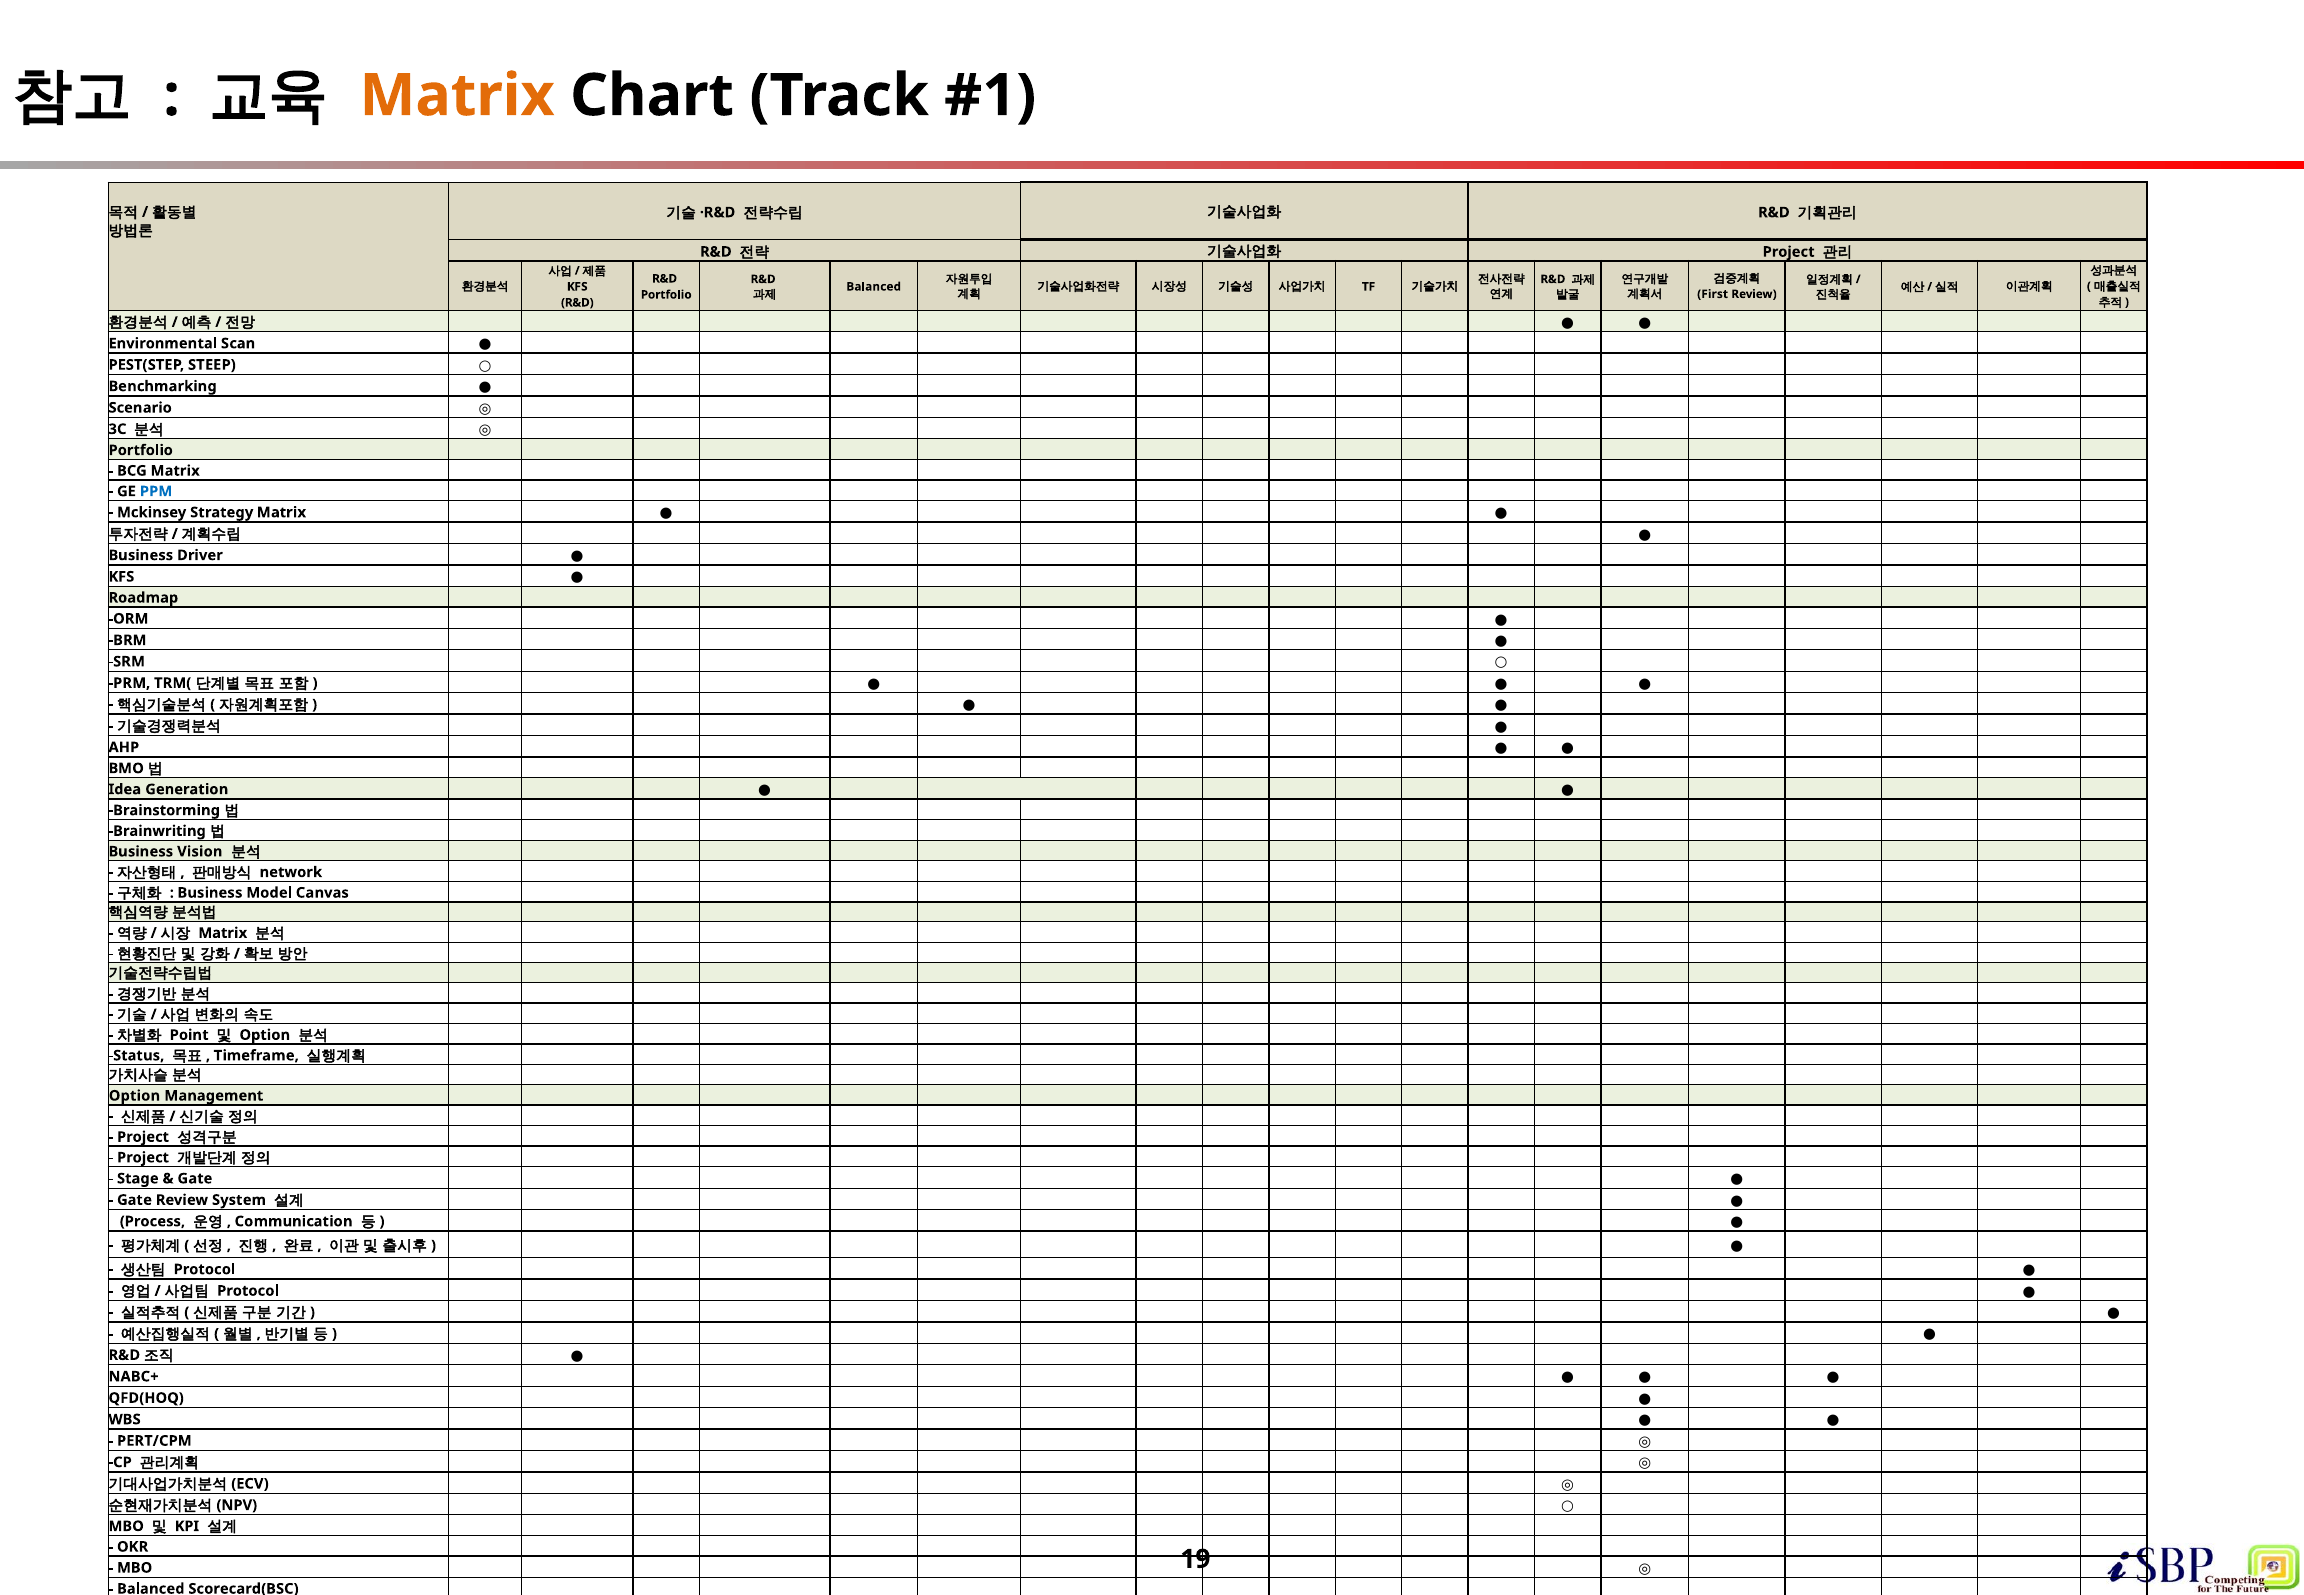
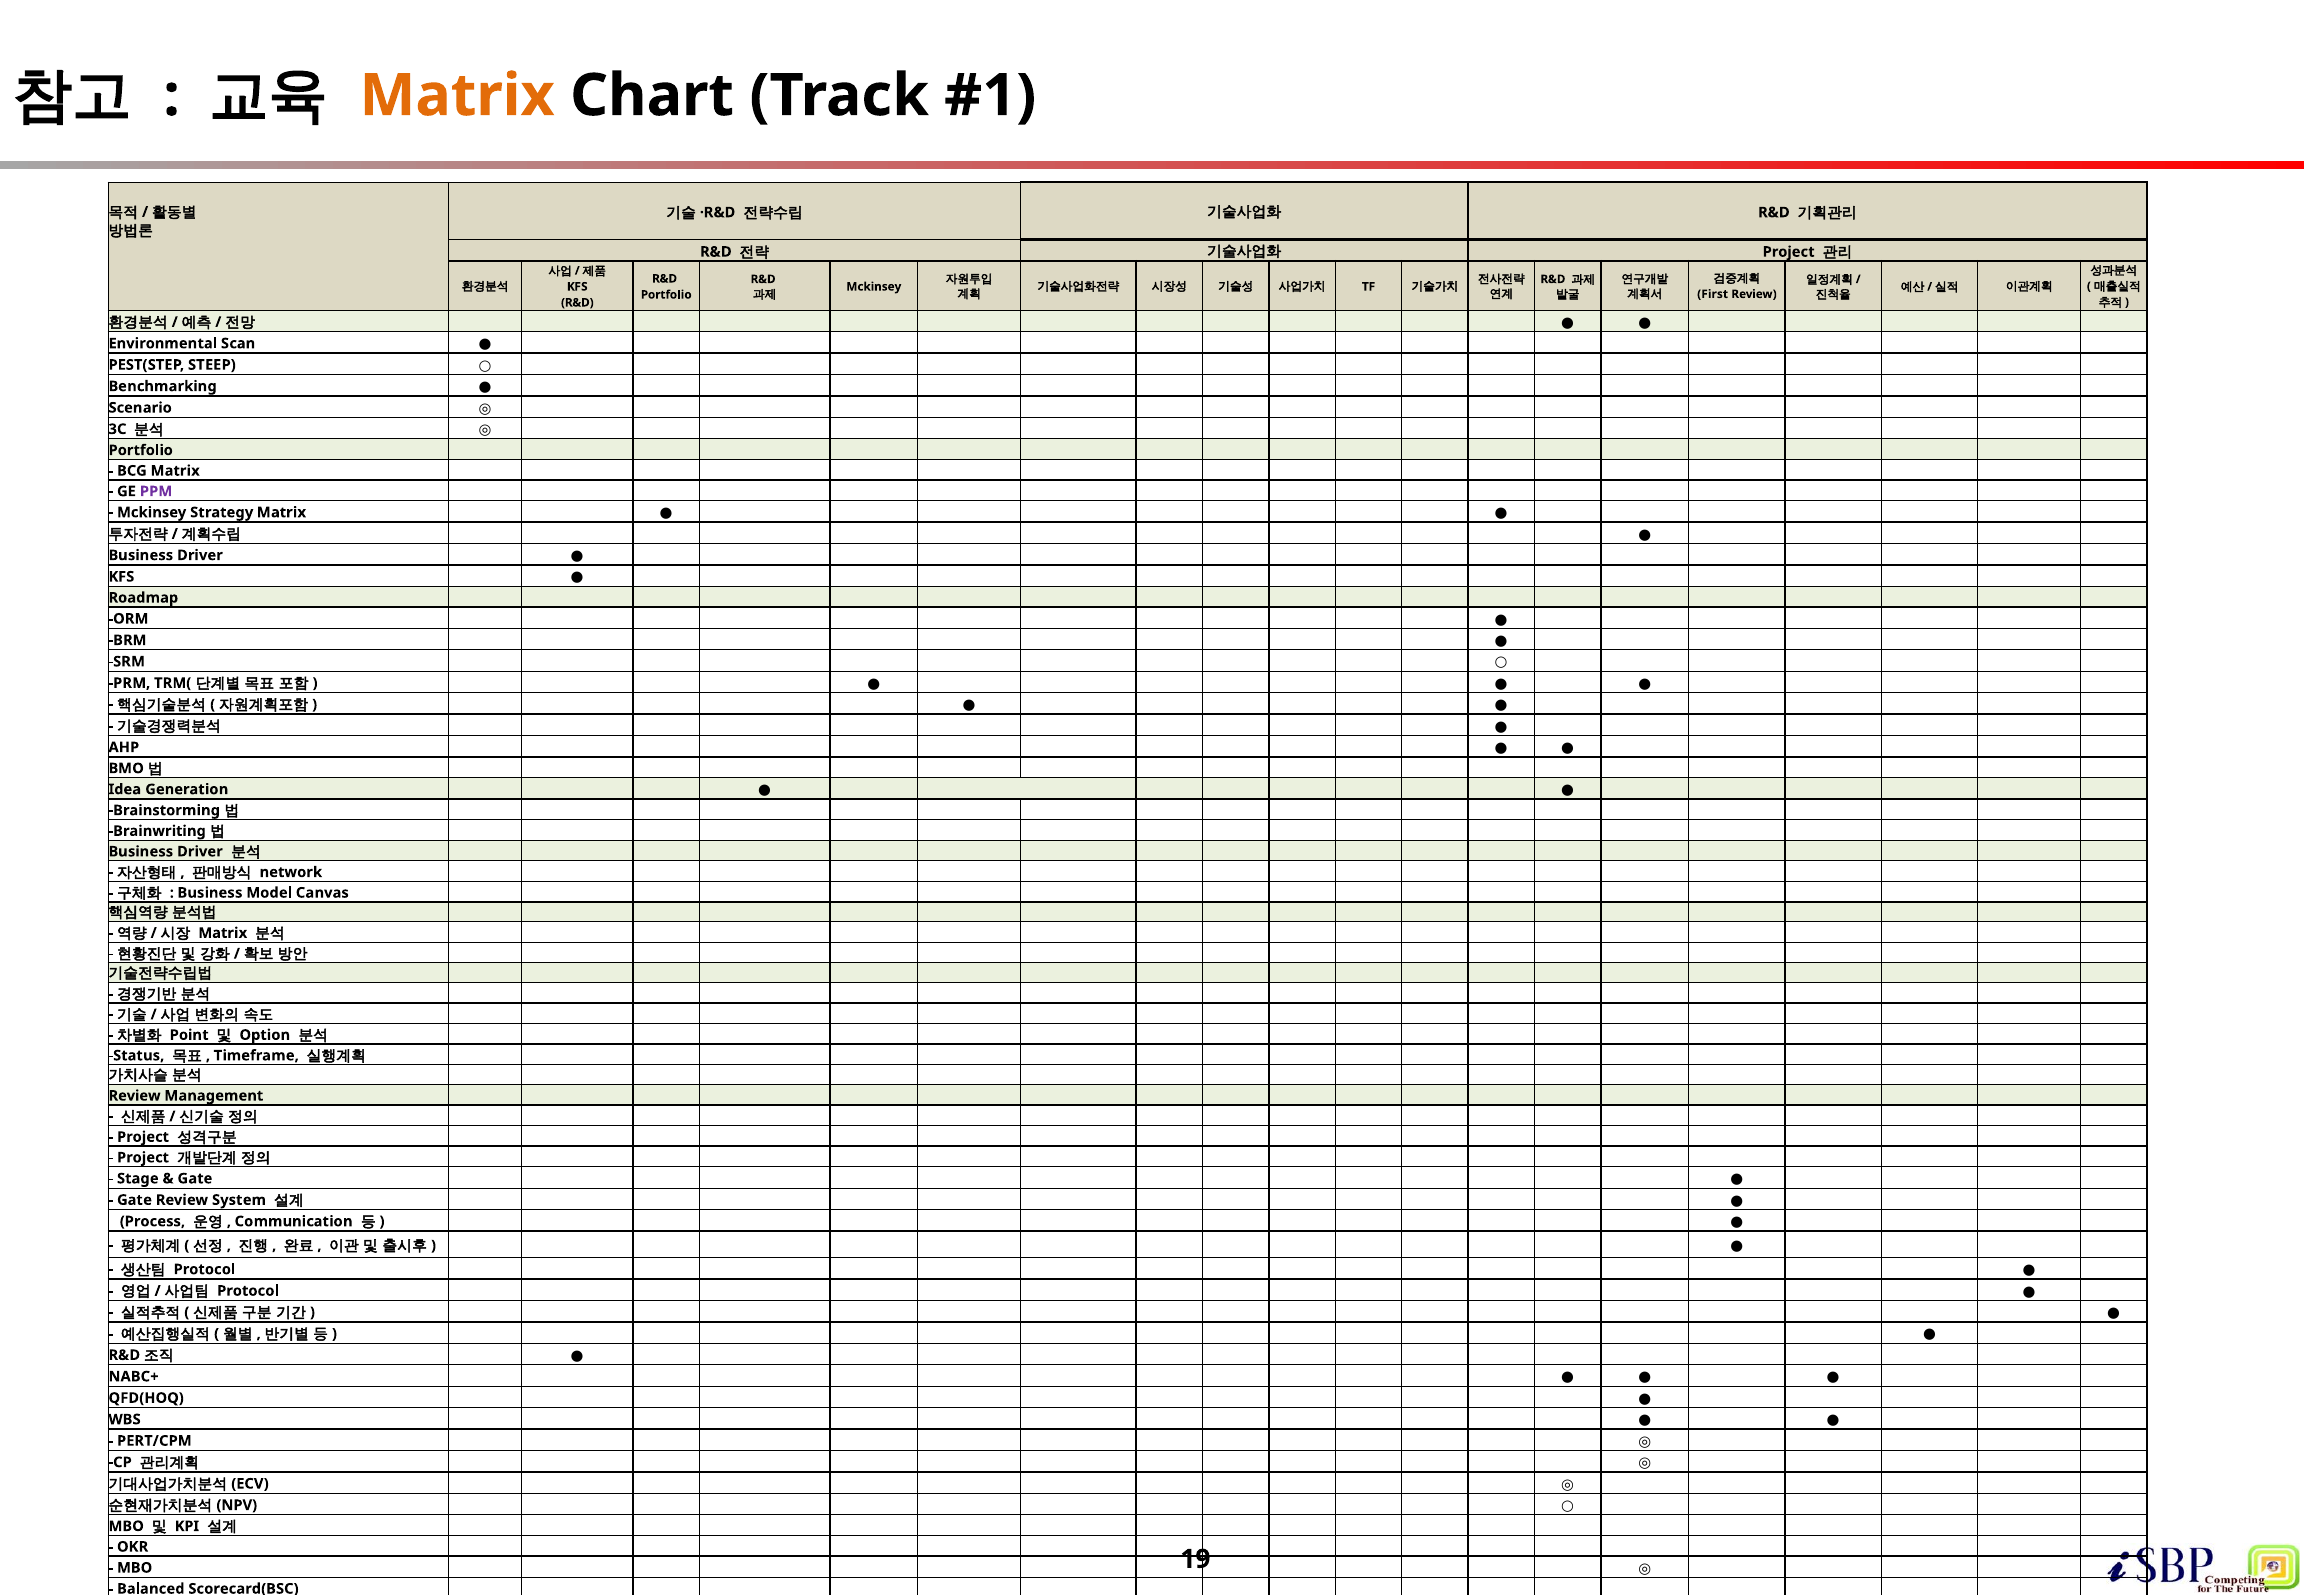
Balanced at (874, 287): Balanced -> Mckinsey
PPM colour: blue -> purple
Vision at (200, 852): Vision -> Driver
Option at (134, 1096): Option -> Review
